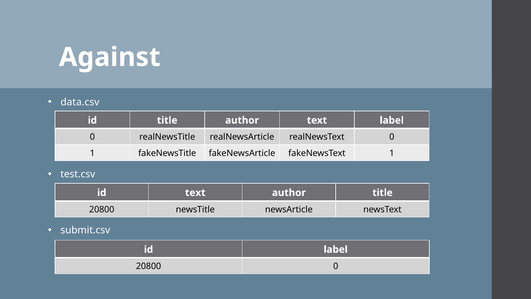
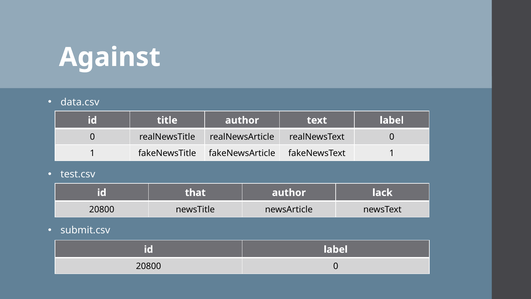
id text: text -> that
author title: title -> lack
